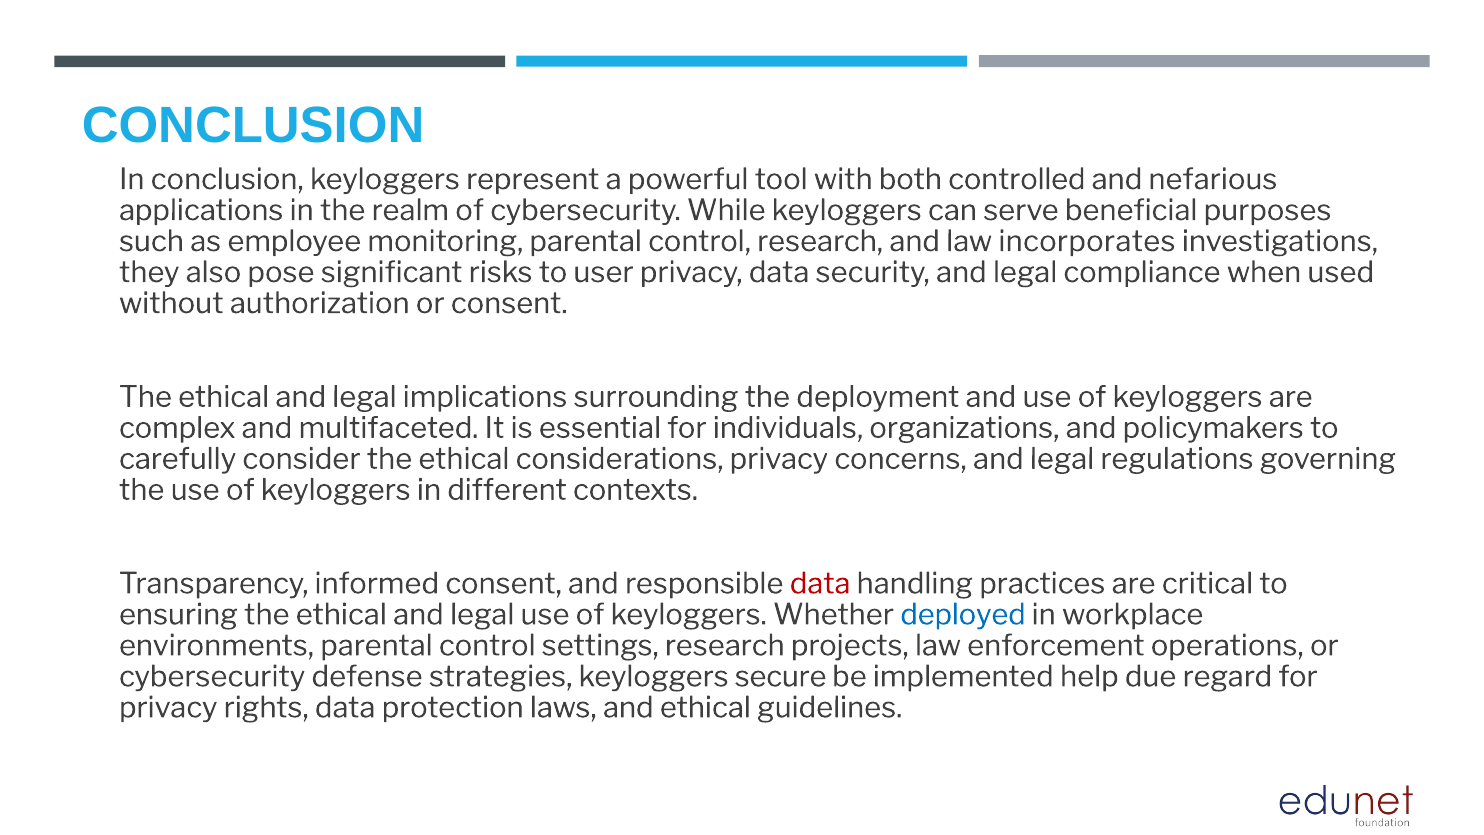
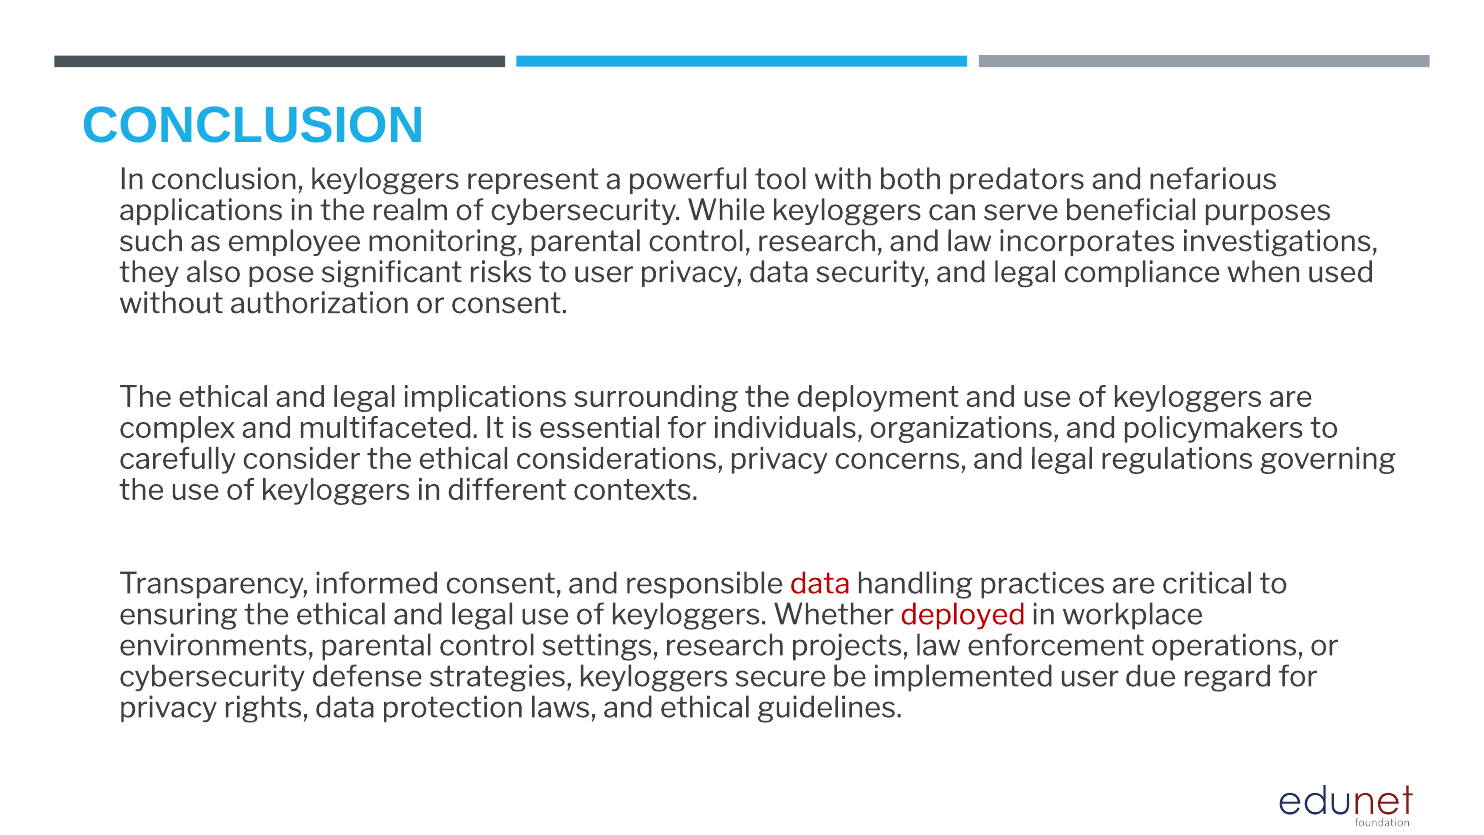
controlled: controlled -> predators
deployed colour: blue -> red
implemented help: help -> user
